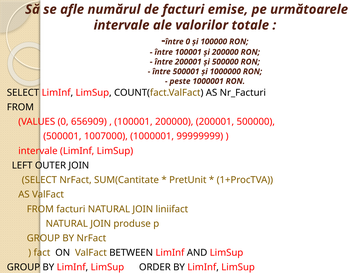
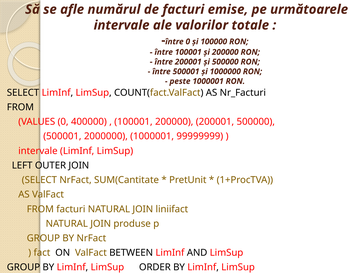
656909: 656909 -> 400000
1007000: 1007000 -> 2000000
